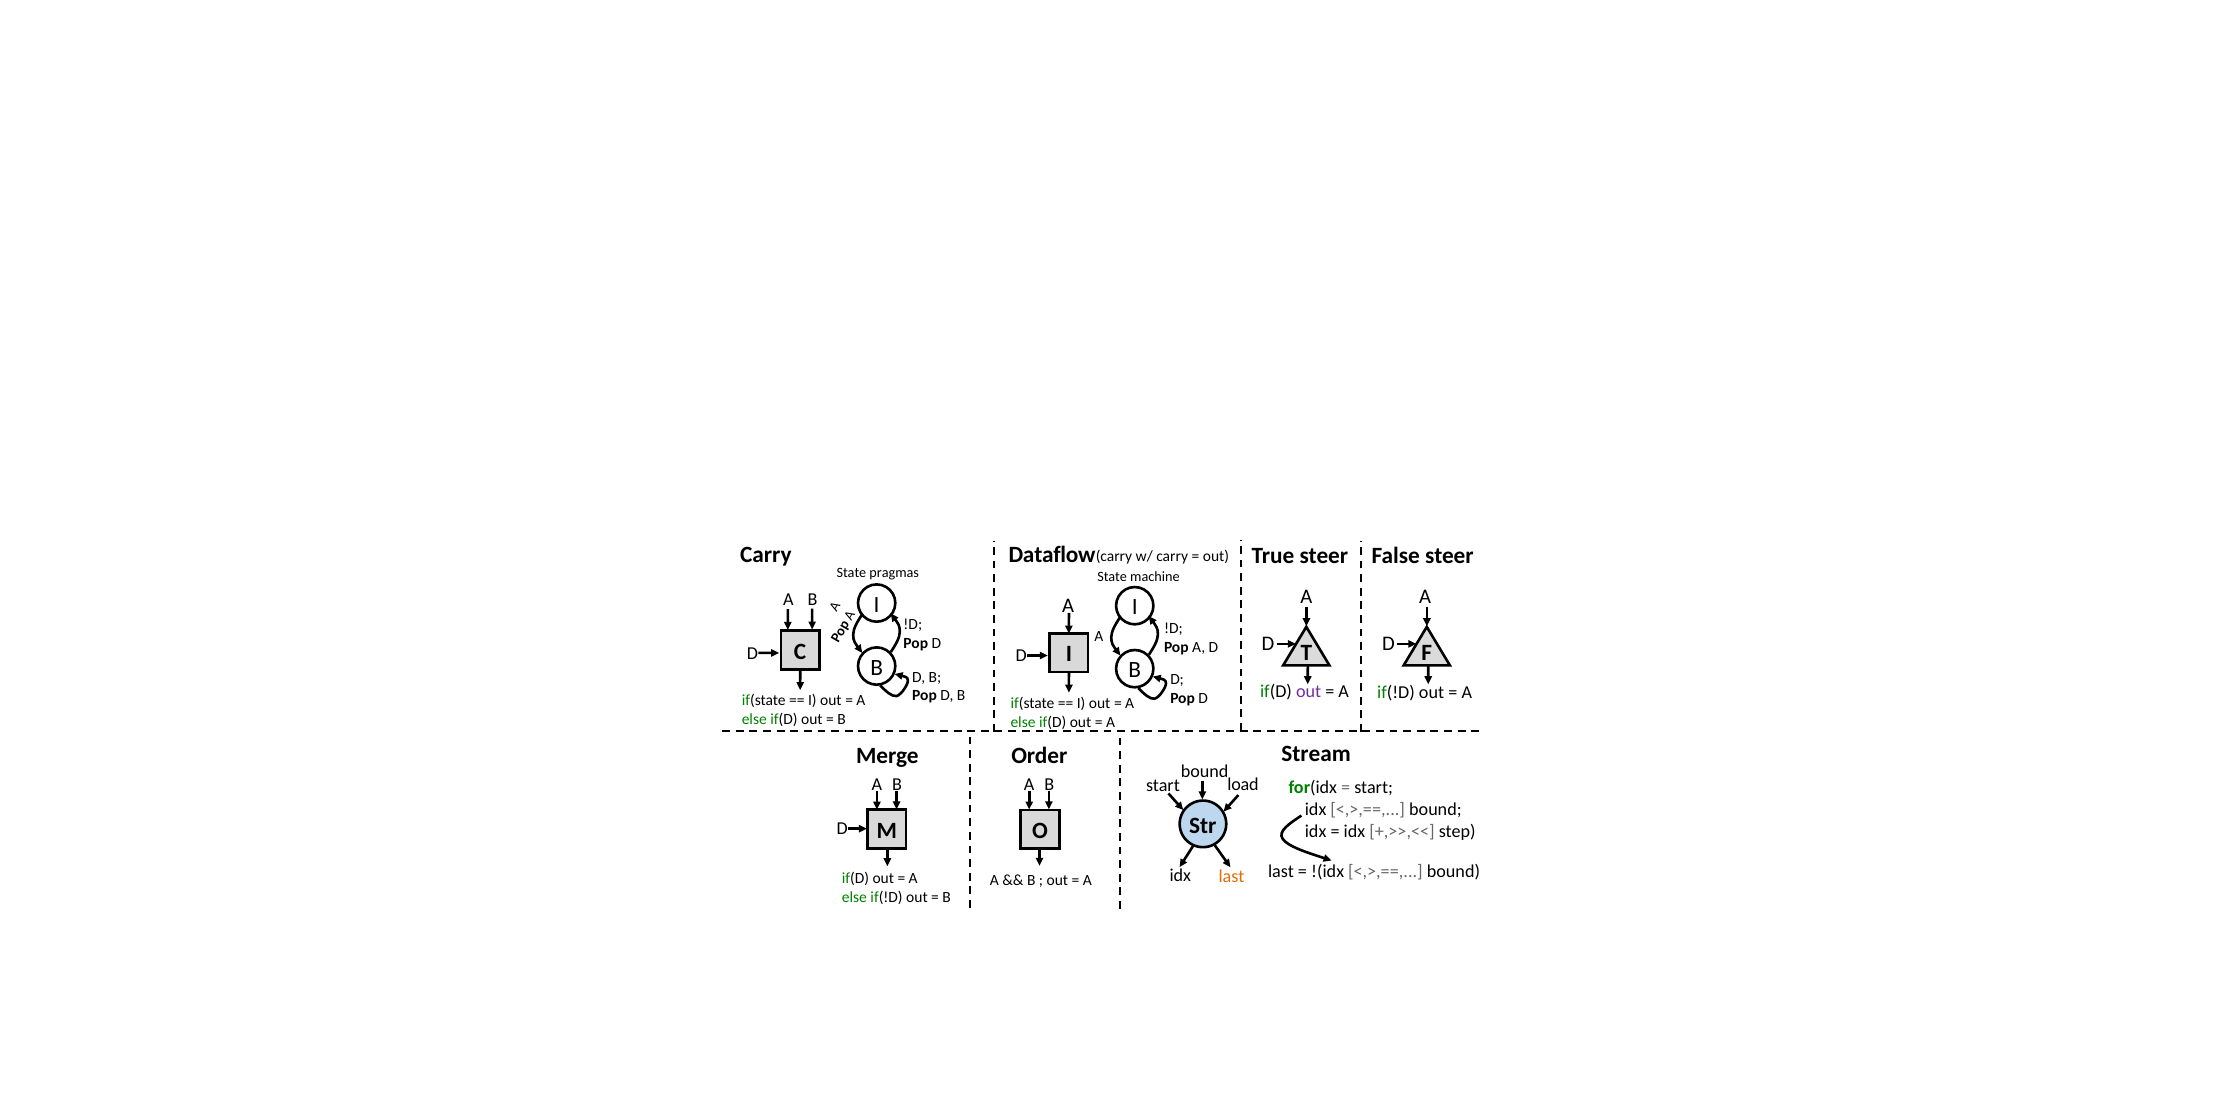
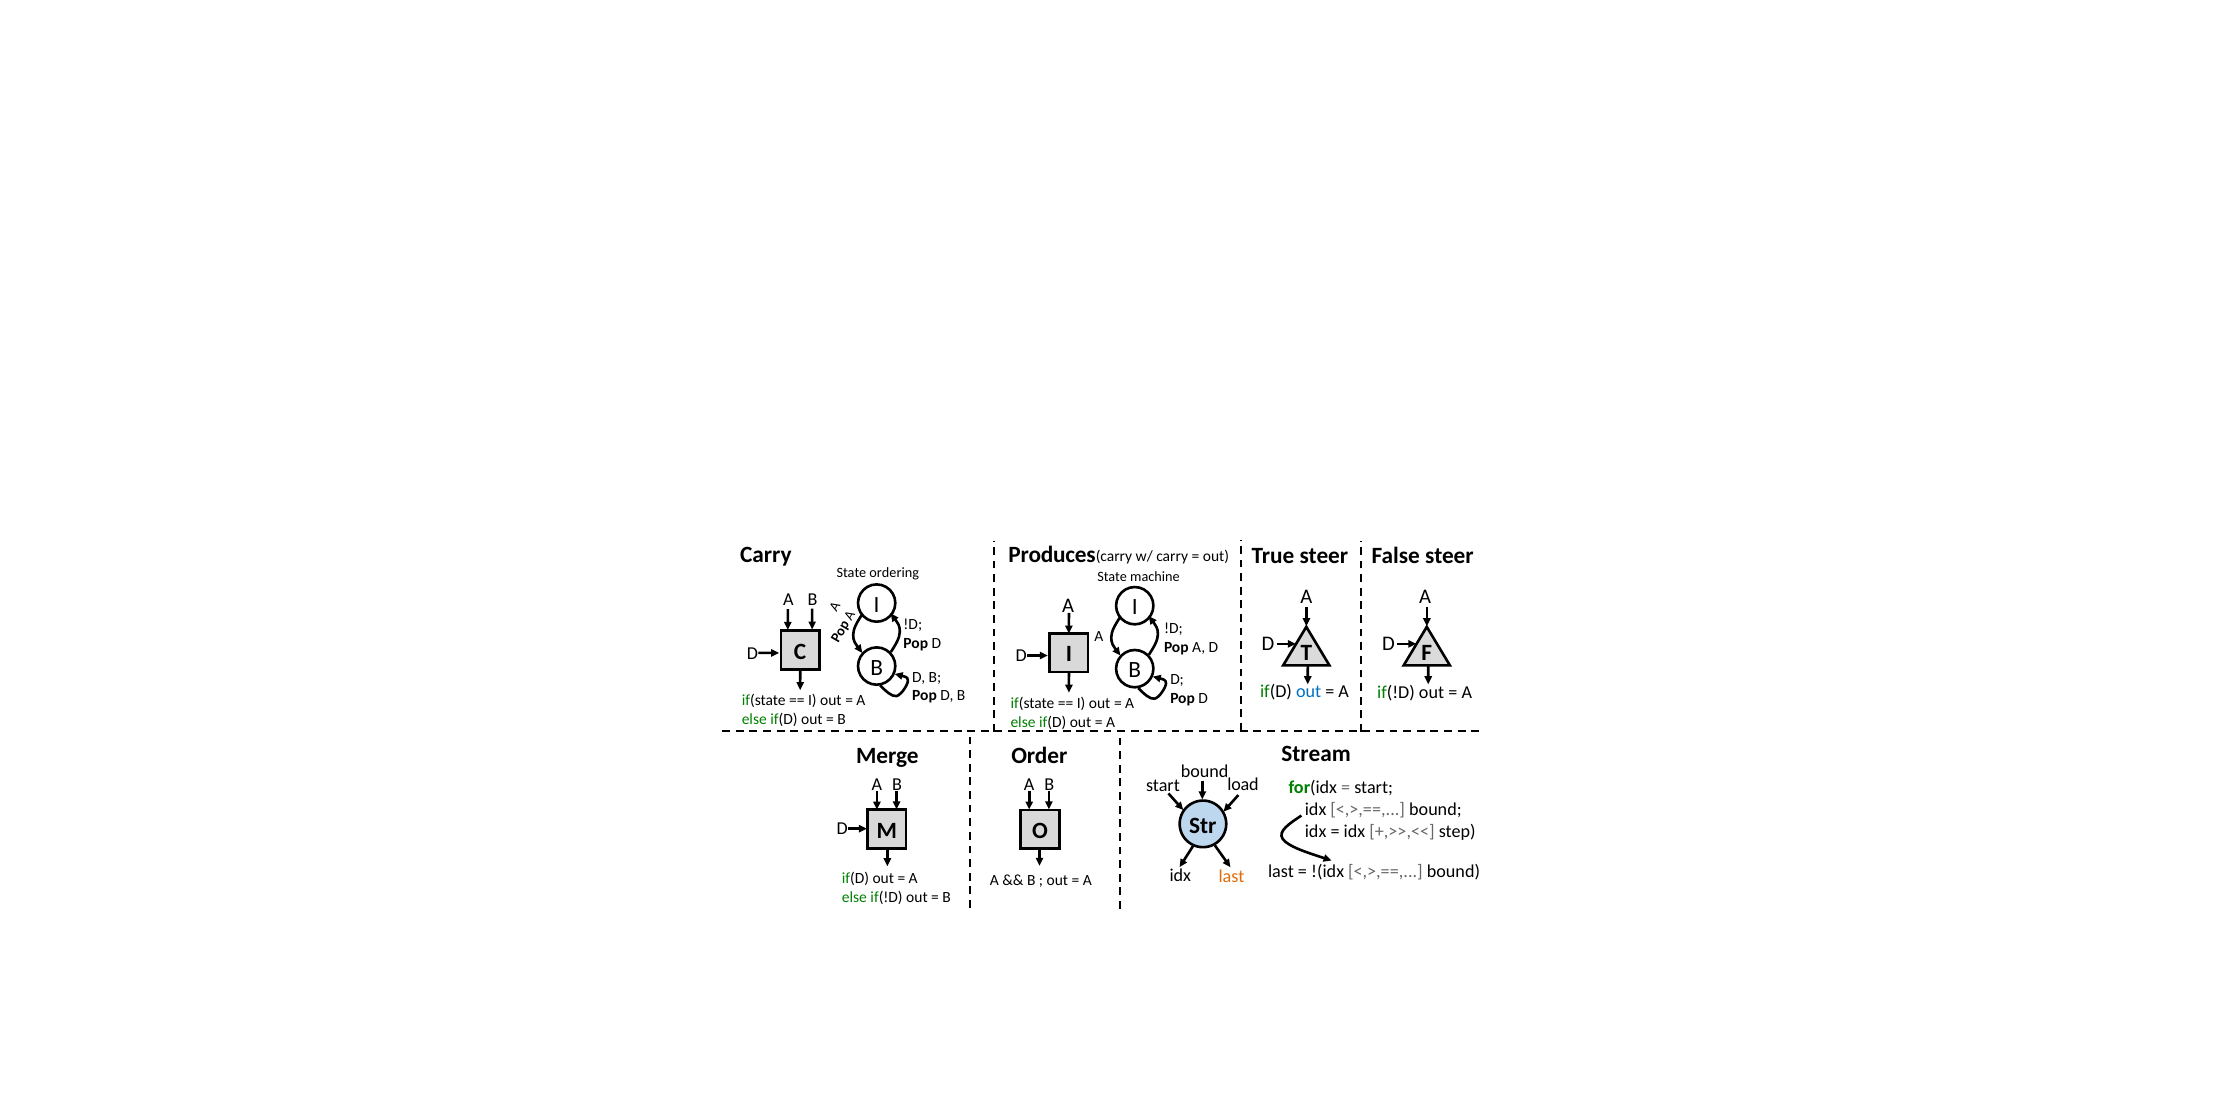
Dataflow: Dataflow -> Produces
pragmas: pragmas -> ordering
out at (1309, 692) colour: purple -> blue
